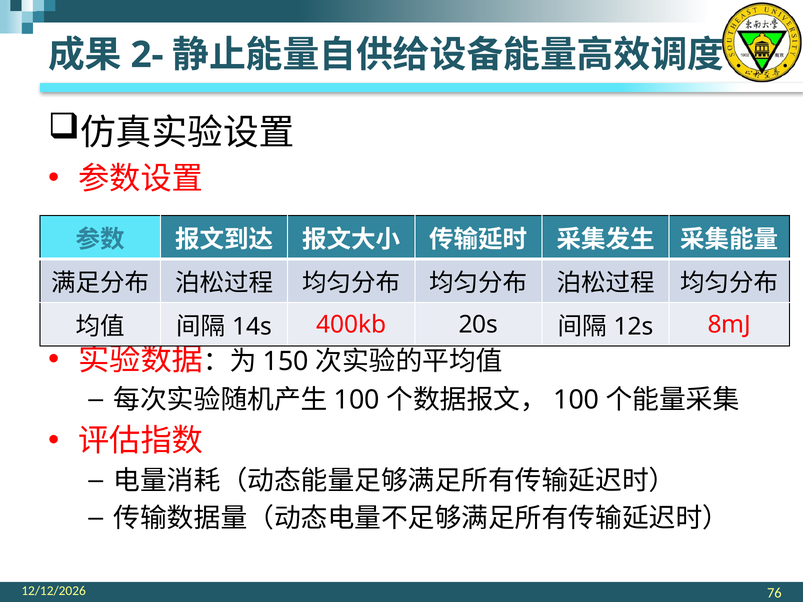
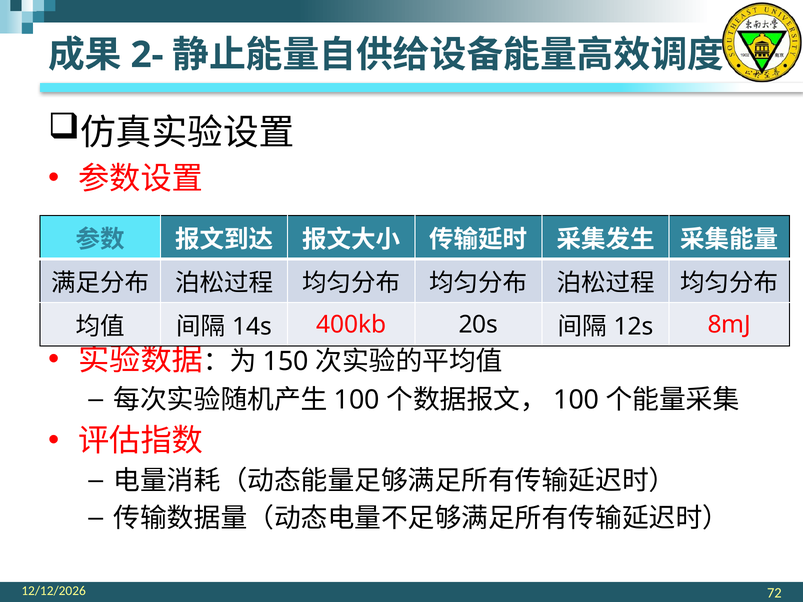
76: 76 -> 72
